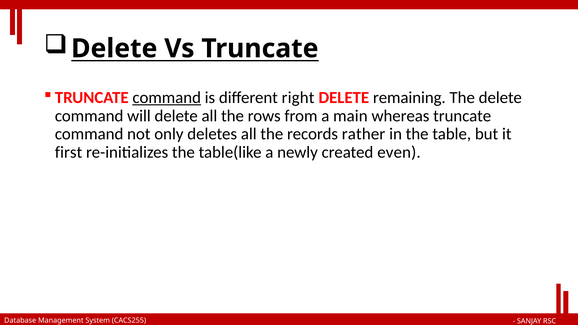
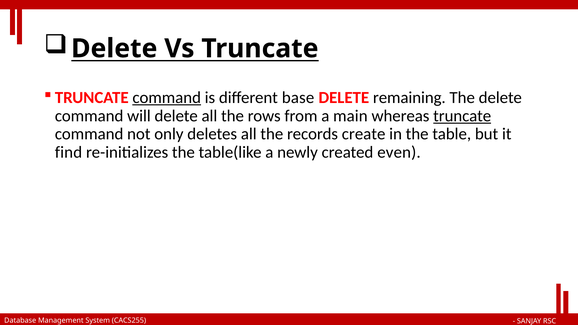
right: right -> base
truncate at (462, 116) underline: none -> present
rather: rather -> create
first: first -> find
